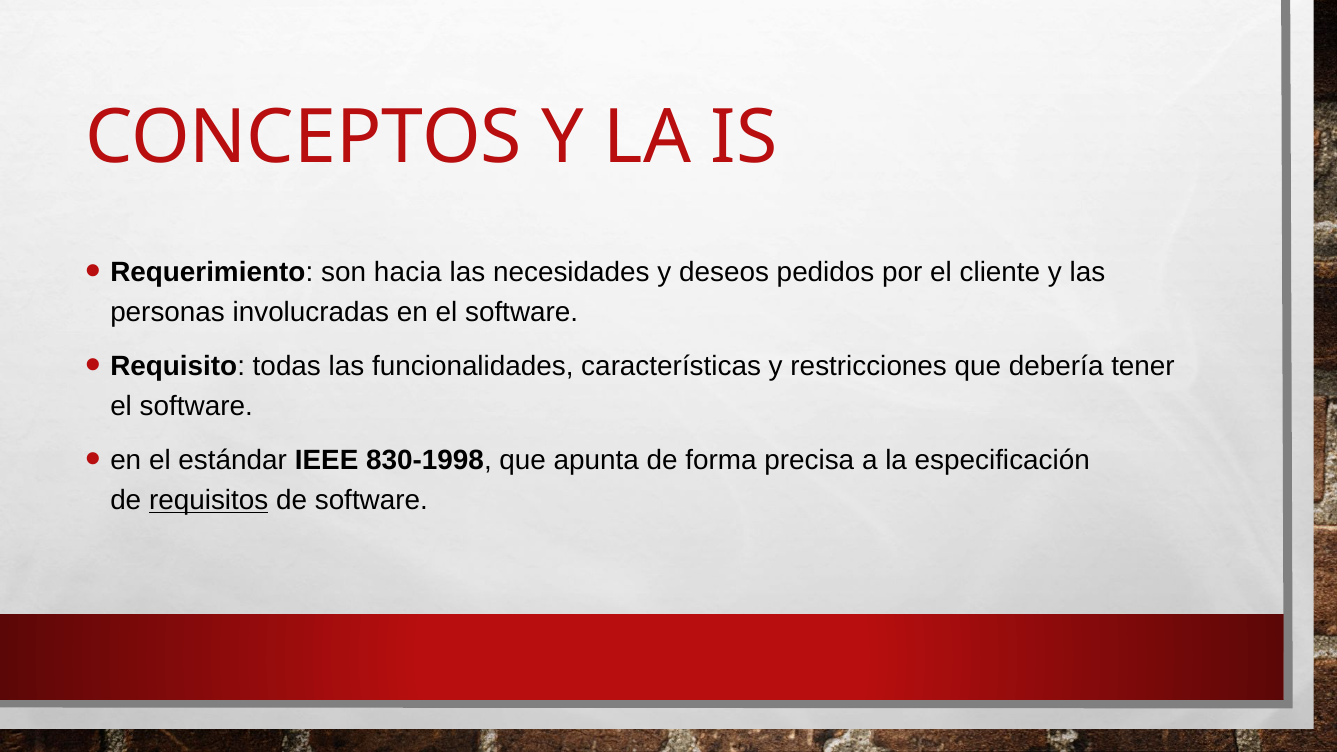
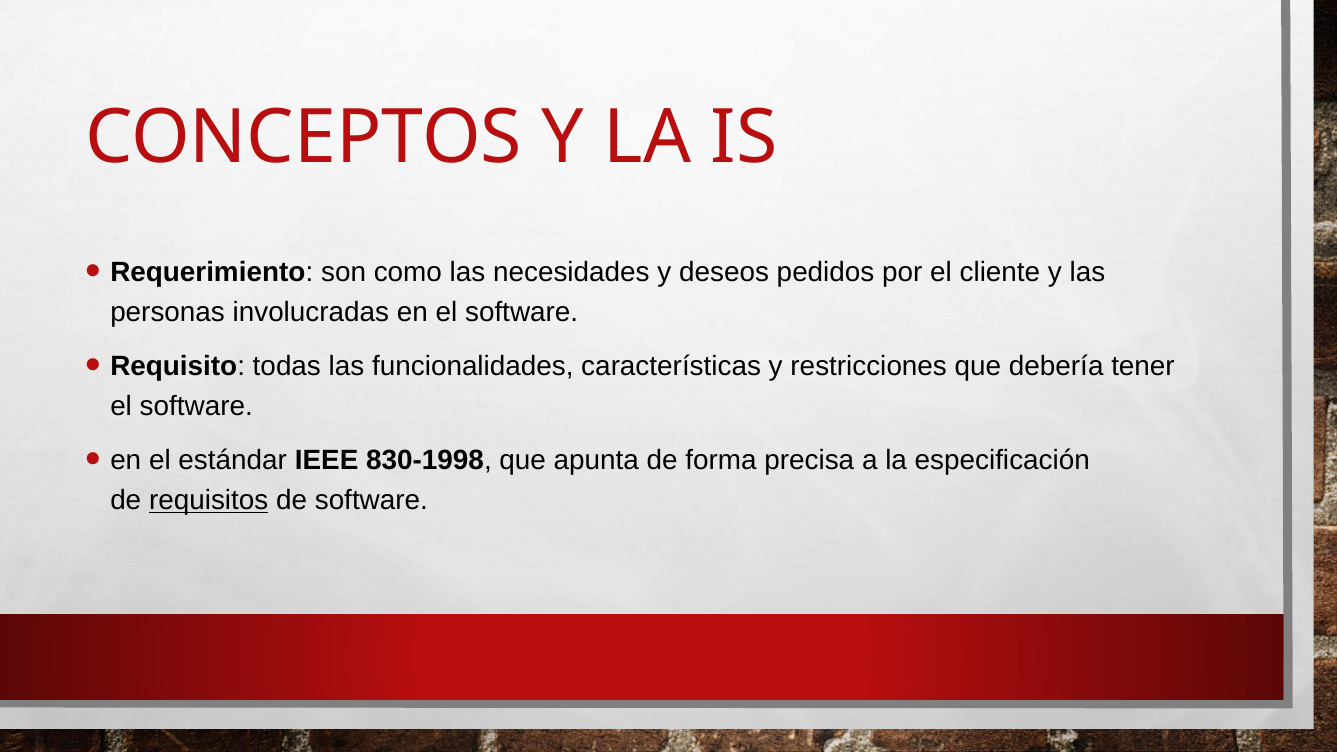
hacia: hacia -> como
